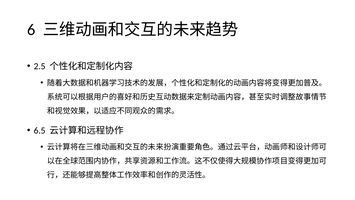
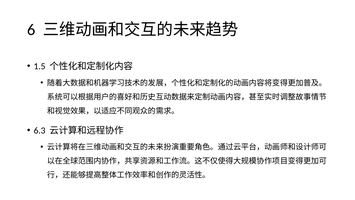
2.5: 2.5 -> 1.5
6.5: 6.5 -> 6.3
